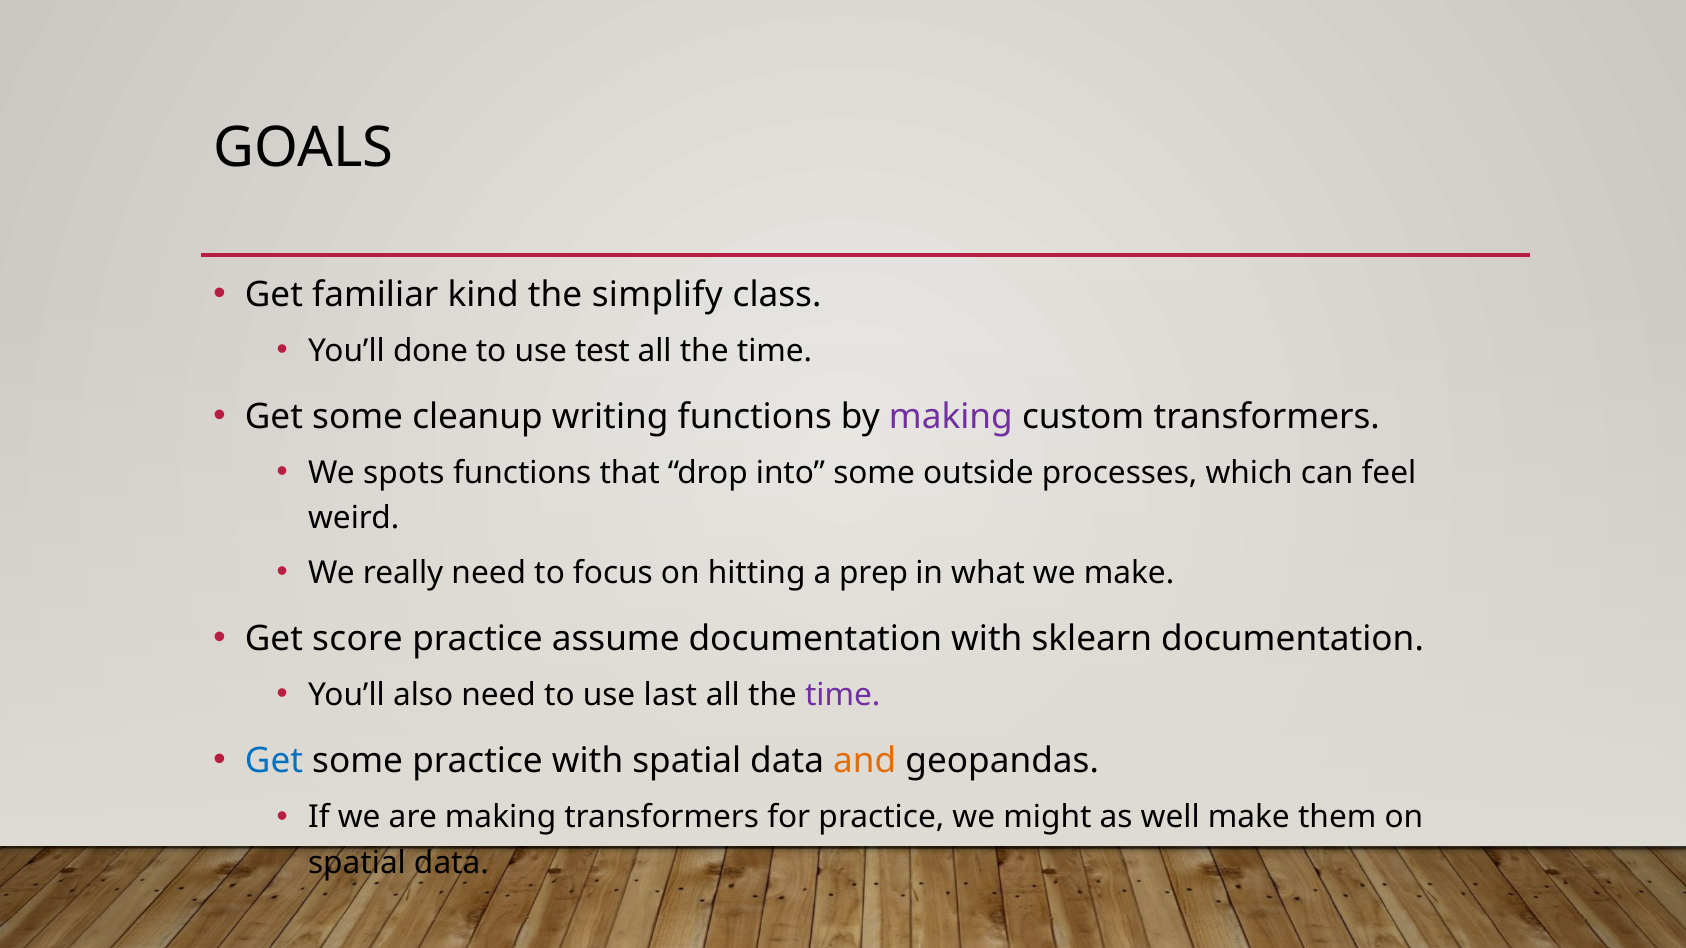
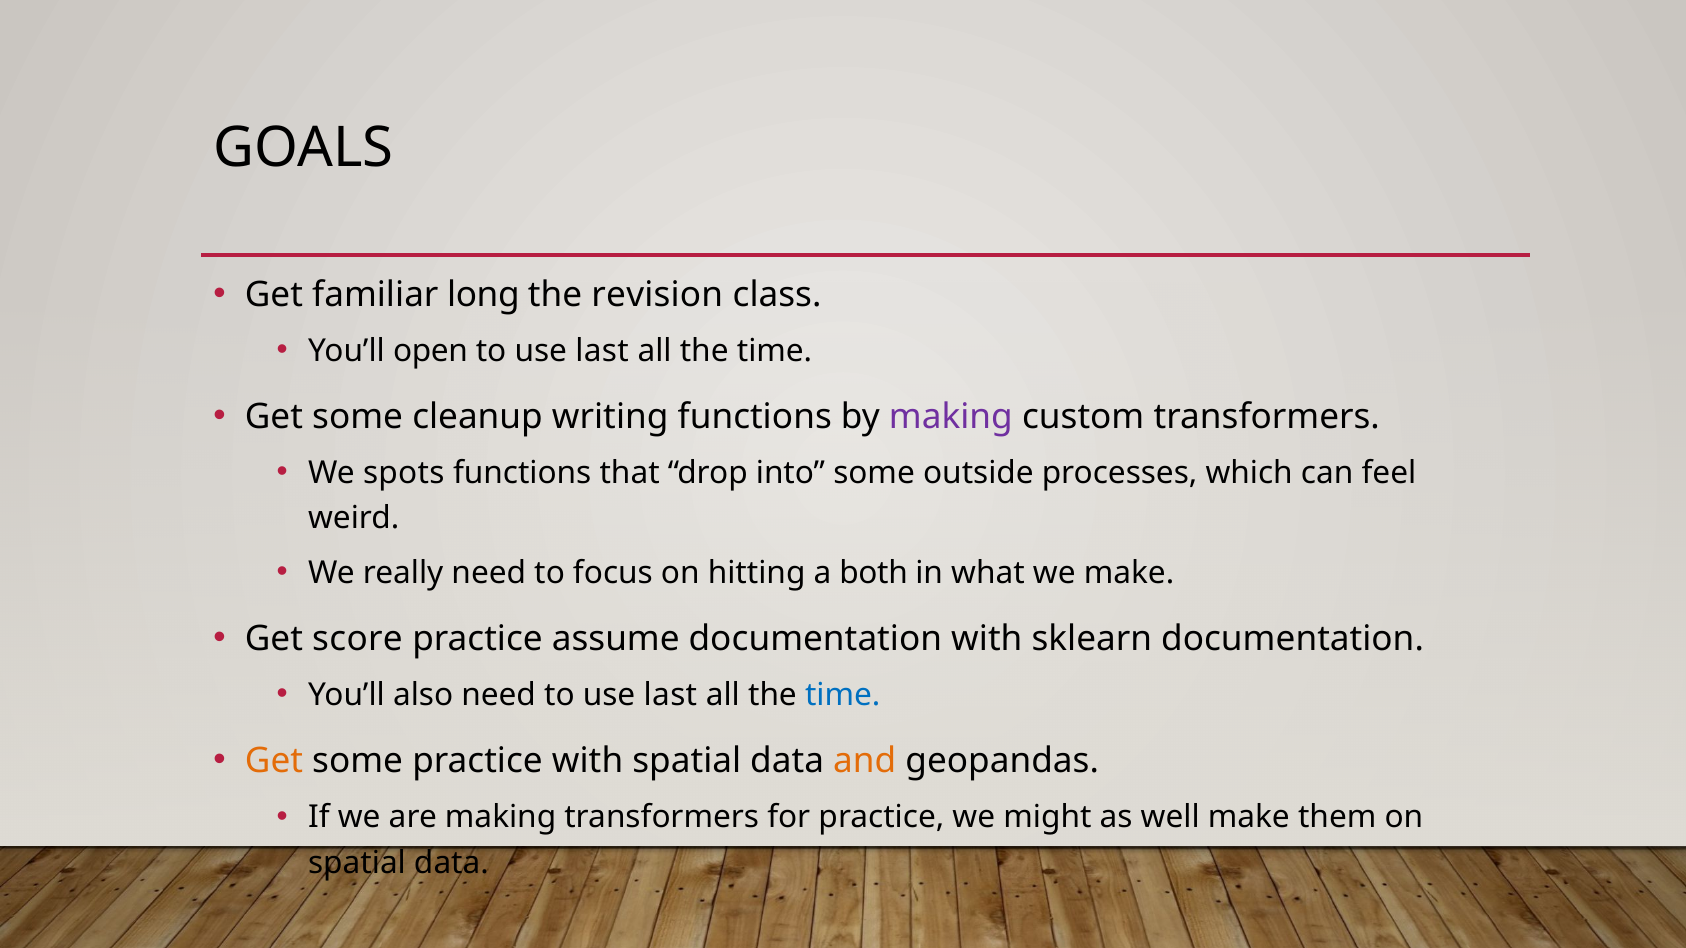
kind: kind -> long
simplify: simplify -> revision
done: done -> open
test at (602, 351): test -> last
prep: prep -> both
time at (843, 695) colour: purple -> blue
Get at (274, 762) colour: blue -> orange
